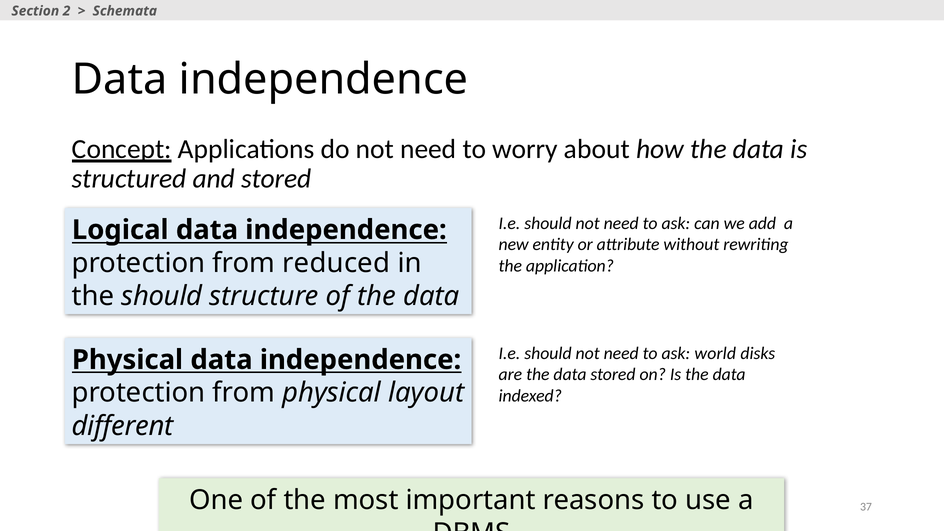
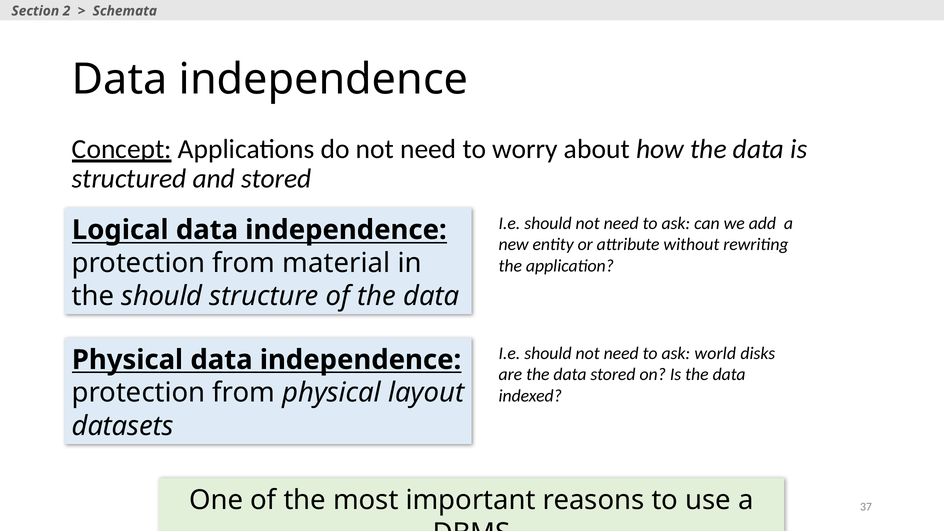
reduced: reduced -> material
different: different -> datasets
